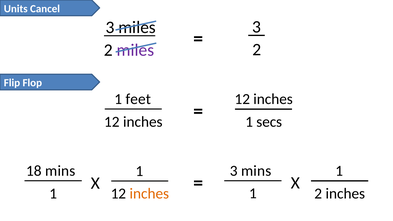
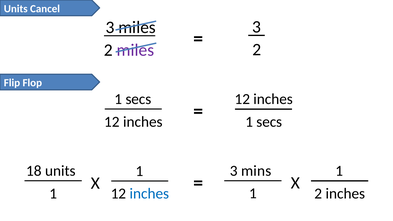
feet at (138, 99): feet -> secs
18 mins: mins -> units
inches at (149, 194) colour: orange -> blue
